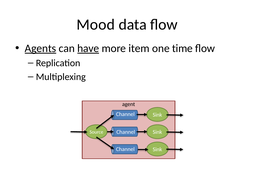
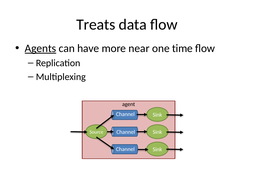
Mood: Mood -> Treats
have underline: present -> none
item: item -> near
